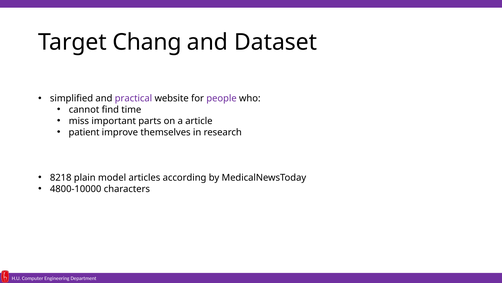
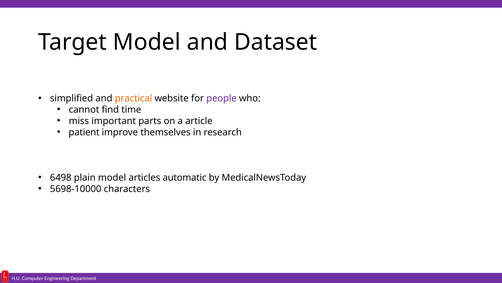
Target Chang: Chang -> Model
practical colour: purple -> orange
8218: 8218 -> 6498
according: according -> automatic
4800-10000: 4800-10000 -> 5698-10000
